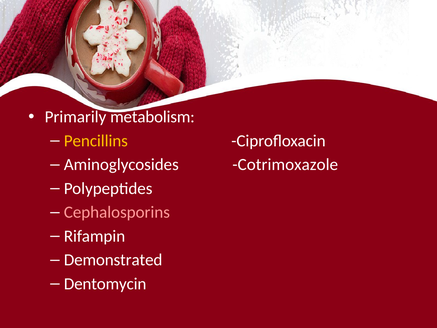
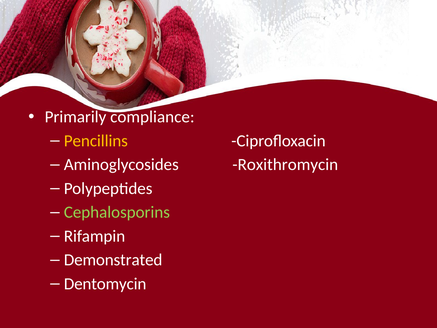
metabolism: metabolism -> compliance
Cotrimoxazole: Cotrimoxazole -> Roxithromycin
Cephalosporins colour: pink -> light green
